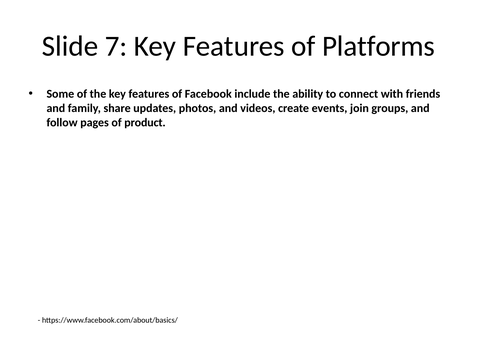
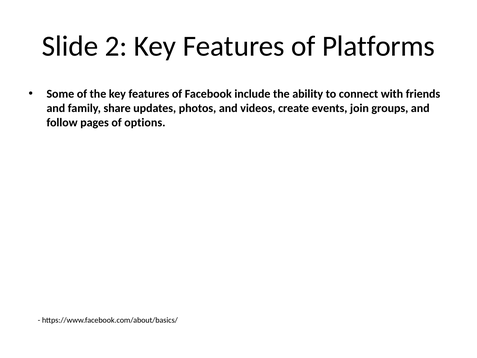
7: 7 -> 2
product: product -> options
